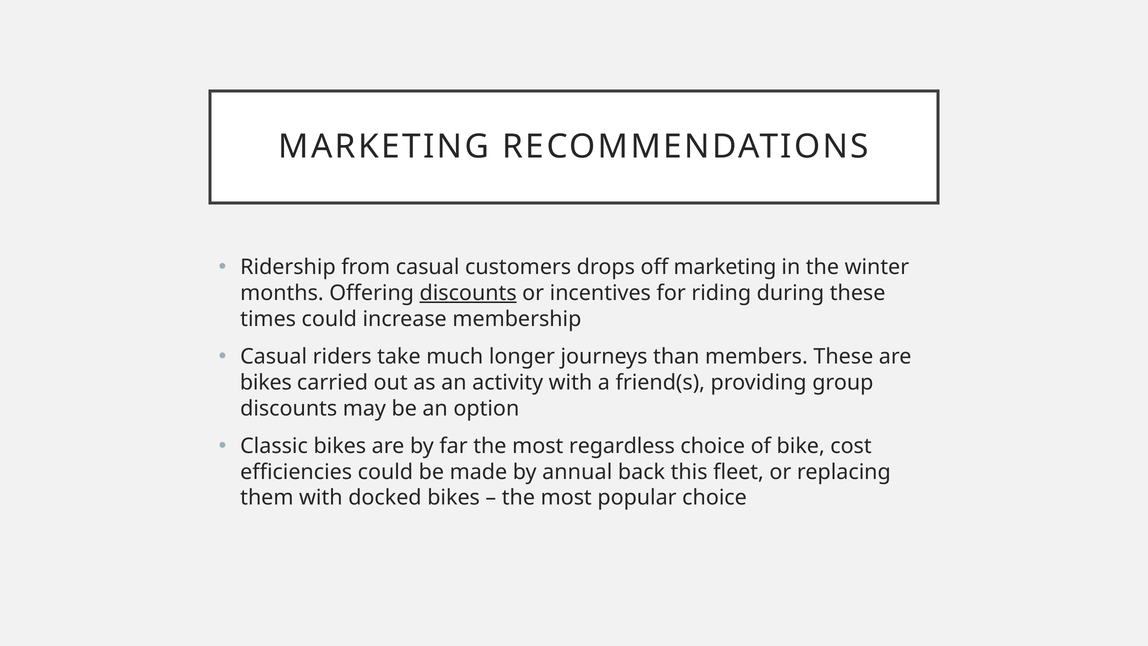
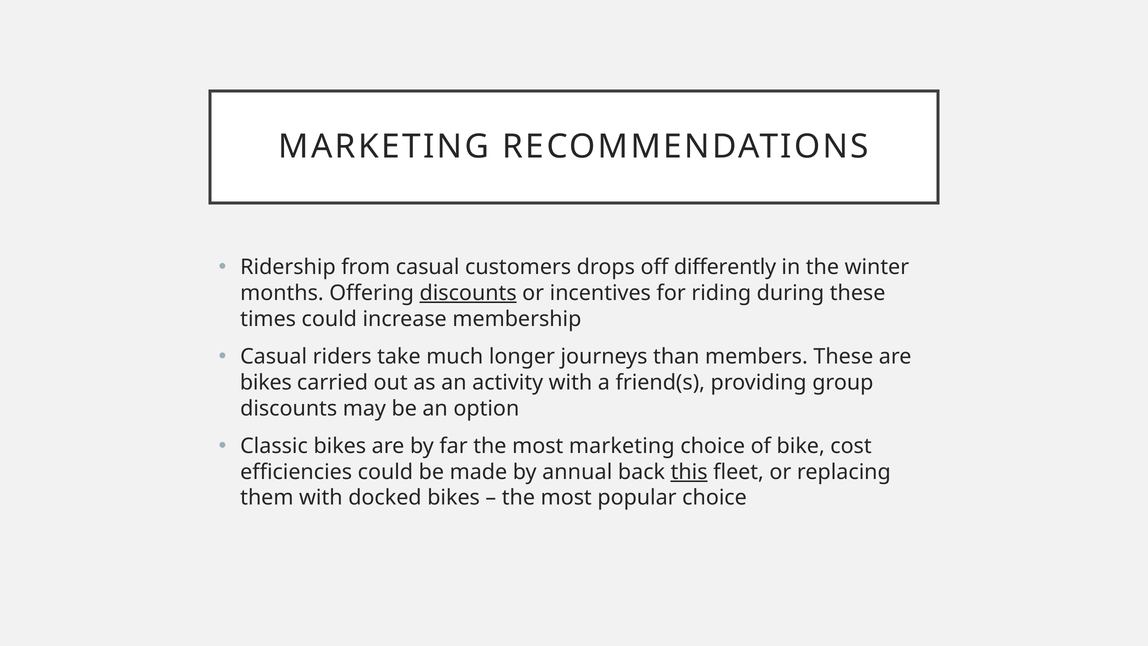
off marketing: marketing -> differently
most regardless: regardless -> marketing
this underline: none -> present
